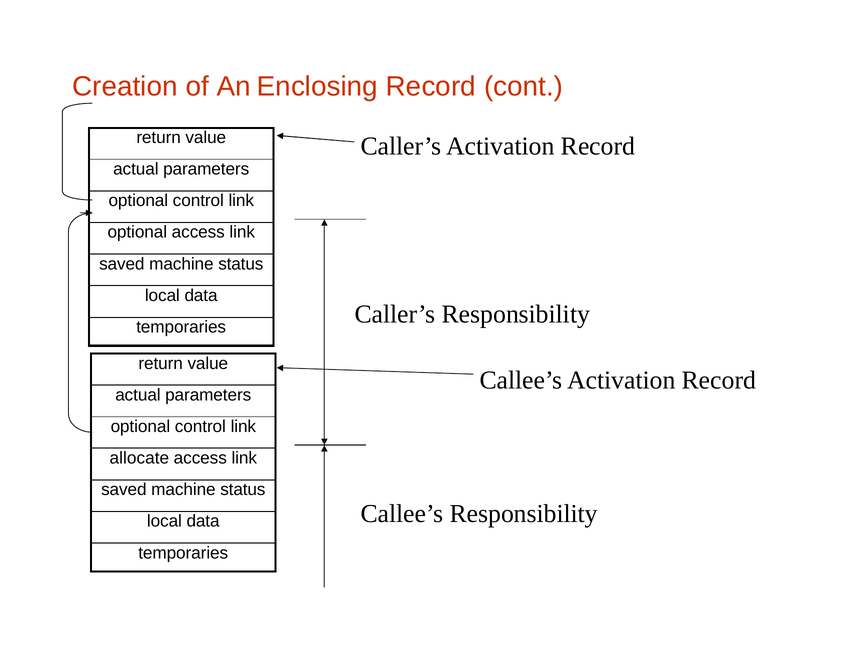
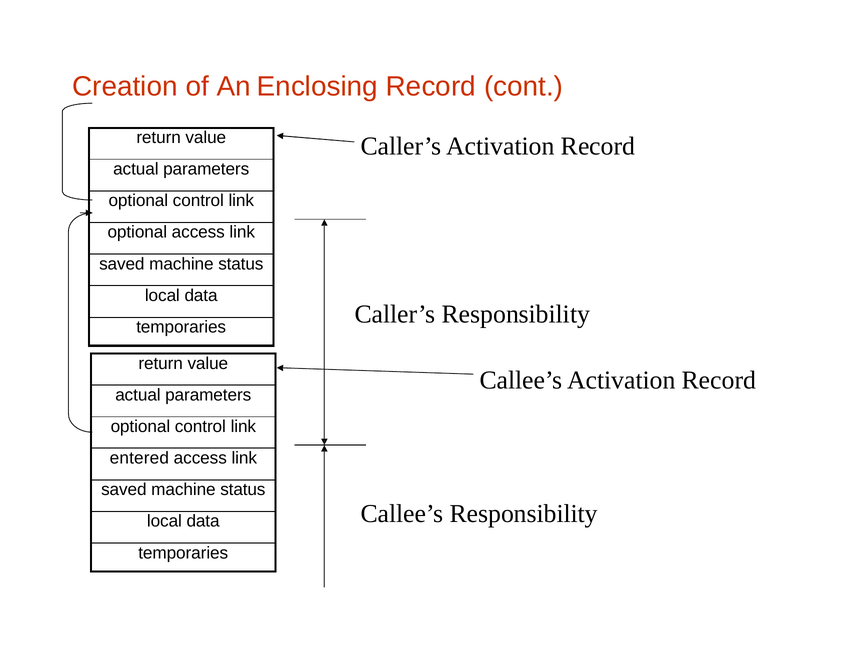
allocate: allocate -> entered
